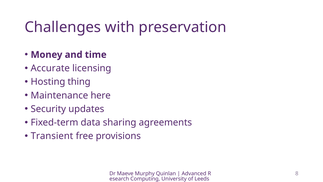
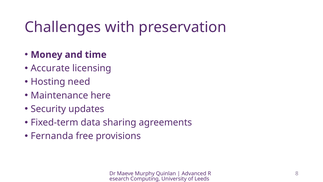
thing: thing -> need
Transient: Transient -> Fernanda
